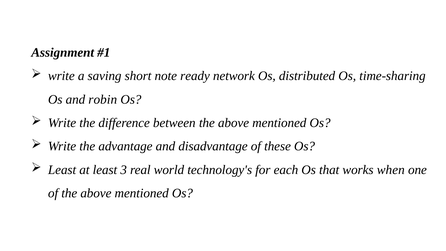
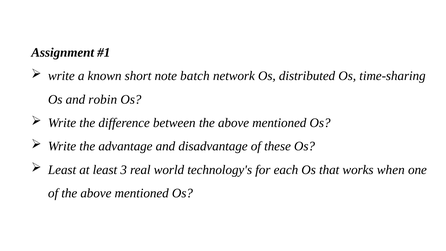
saving: saving -> known
ready: ready -> batch
